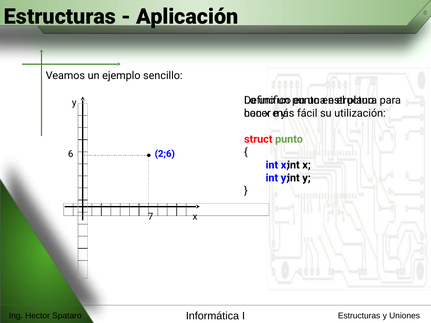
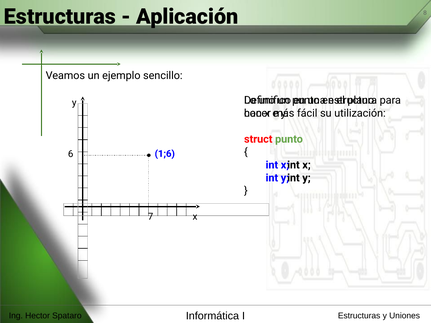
2;6: 2;6 -> 1;6
